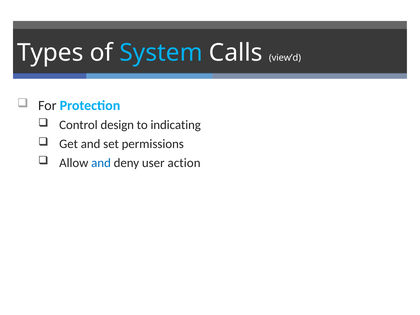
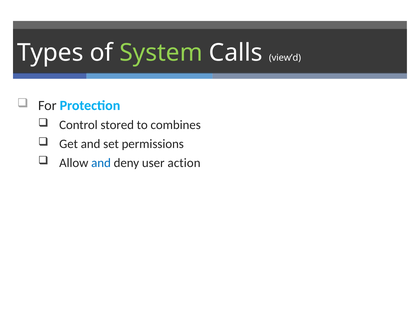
System colour: light blue -> light green
design: design -> stored
indicating: indicating -> combines
